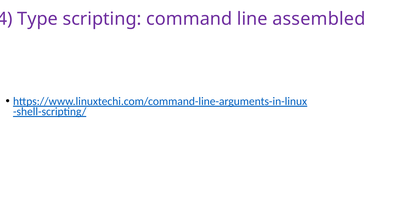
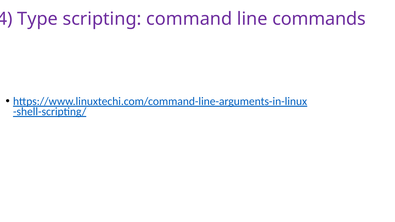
assembled: assembled -> commands
